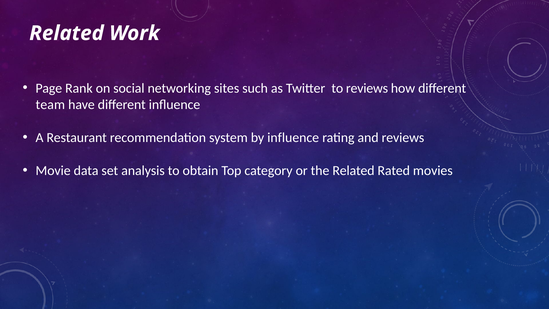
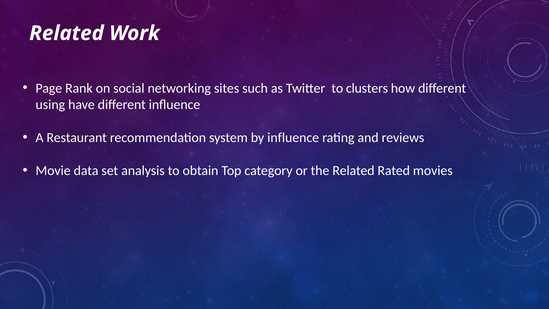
to reviews: reviews -> clusters
team: team -> using
